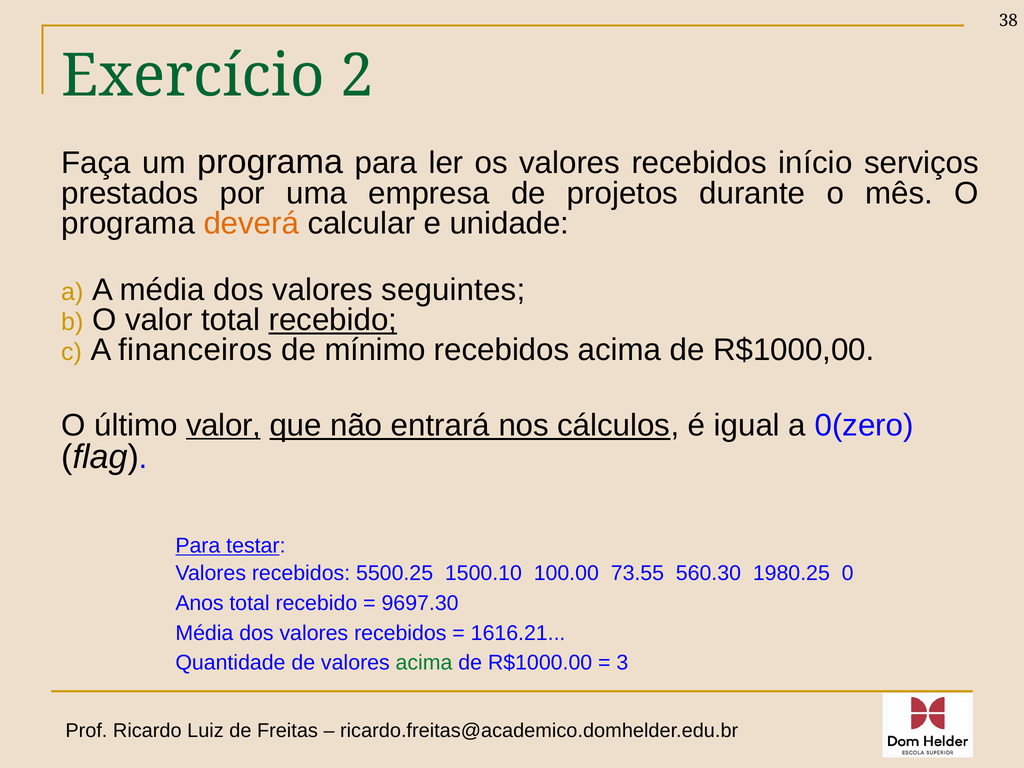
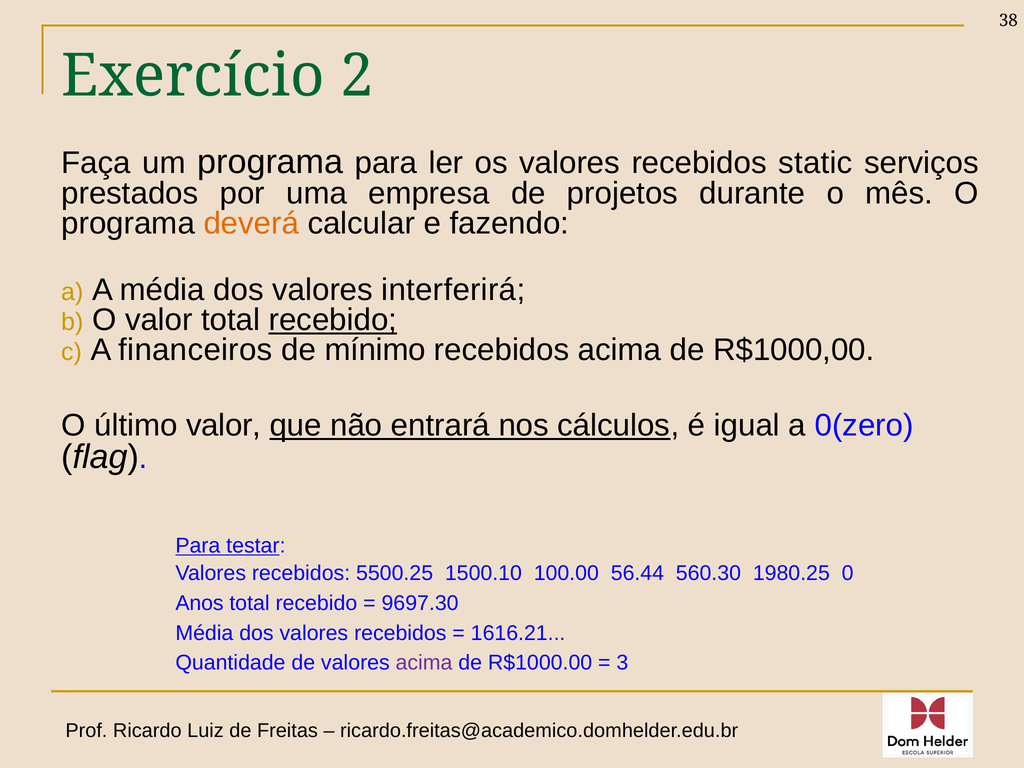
início: início -> static
unidade: unidade -> fazendo
seguintes: seguintes -> interferirá
valor at (223, 425) underline: present -> none
73.55: 73.55 -> 56.44
acima at (424, 663) colour: green -> purple
